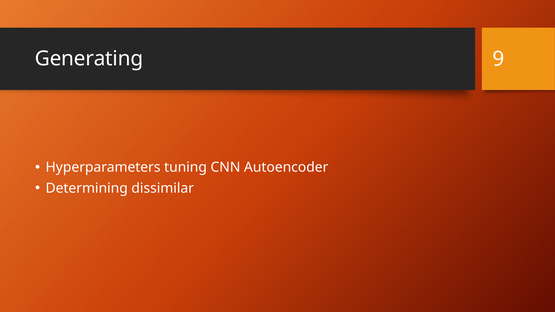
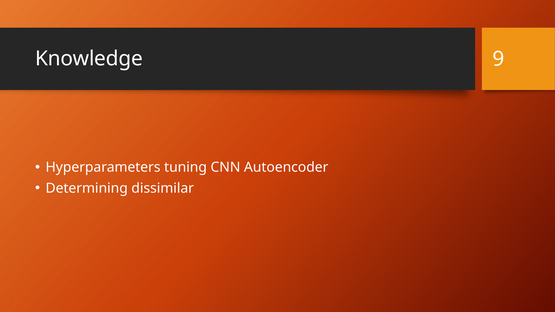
Generating: Generating -> Knowledge
